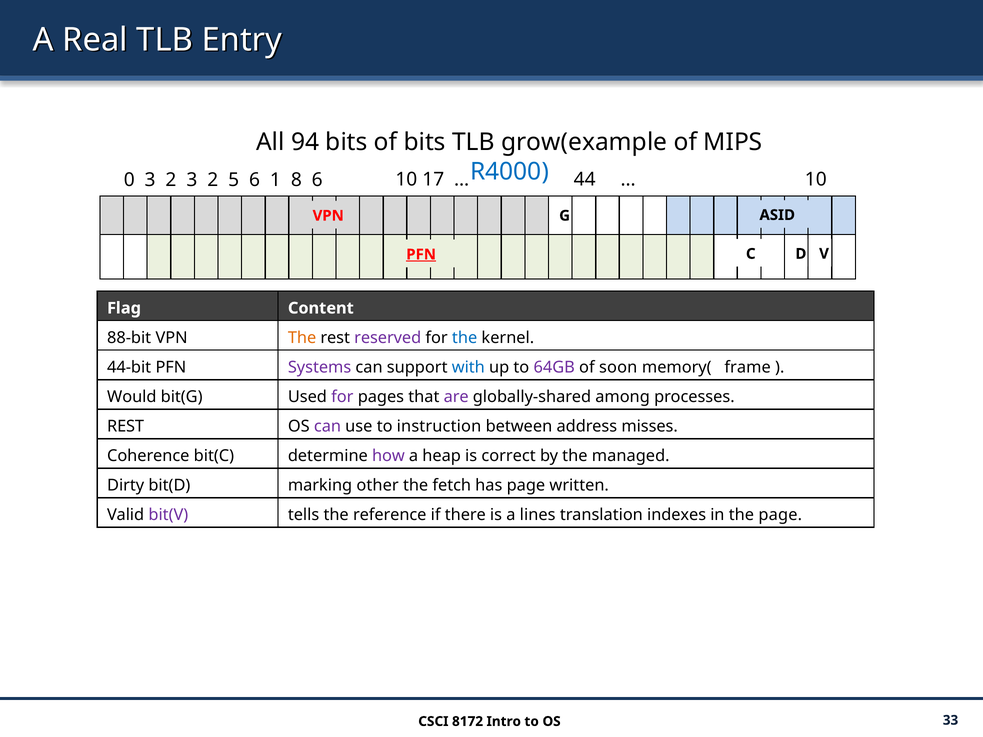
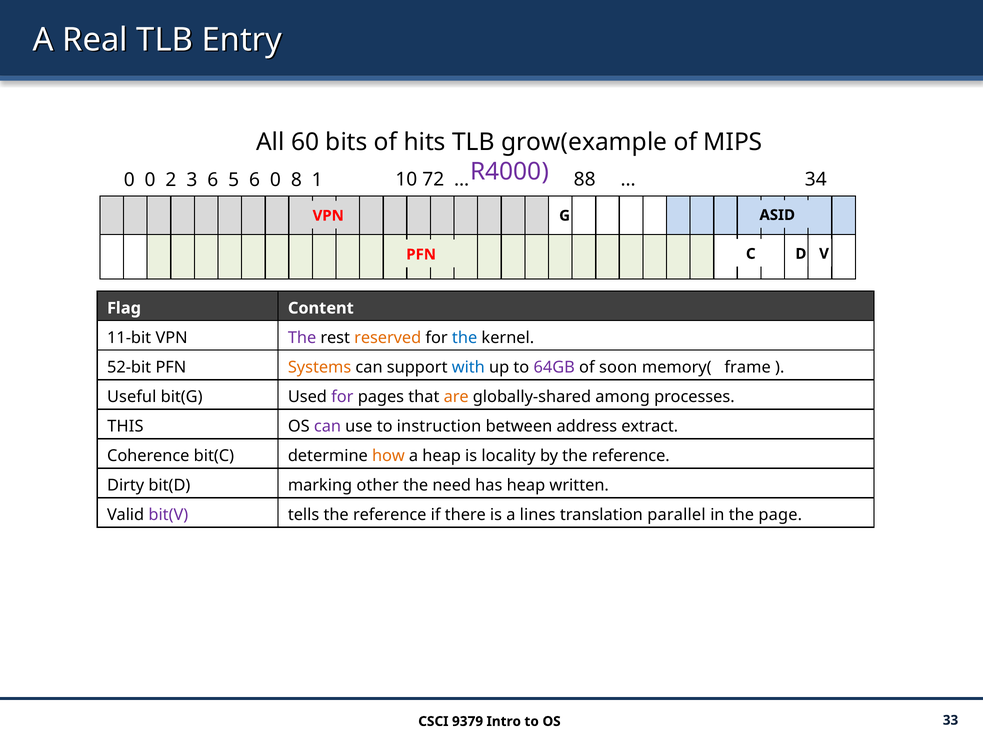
94: 94 -> 60
of bits: bits -> hits
R4000 colour: blue -> purple
0 3: 3 -> 0
2 3 2: 2 -> 6
6 1: 1 -> 0
8 6: 6 -> 1
17: 17 -> 72
44: 44 -> 88
10 at (816, 179): 10 -> 34
PFN at (421, 255) underline: present -> none
88-bit: 88-bit -> 11-bit
The at (302, 338) colour: orange -> purple
reserved colour: purple -> orange
44-bit: 44-bit -> 52-bit
Systems colour: purple -> orange
Would: Would -> Useful
are colour: purple -> orange
REST at (126, 426): REST -> THIS
misses: misses -> extract
how colour: purple -> orange
correct: correct -> locality
by the managed: managed -> reference
fetch: fetch -> need
has page: page -> heap
indexes: indexes -> parallel
8172: 8172 -> 9379
